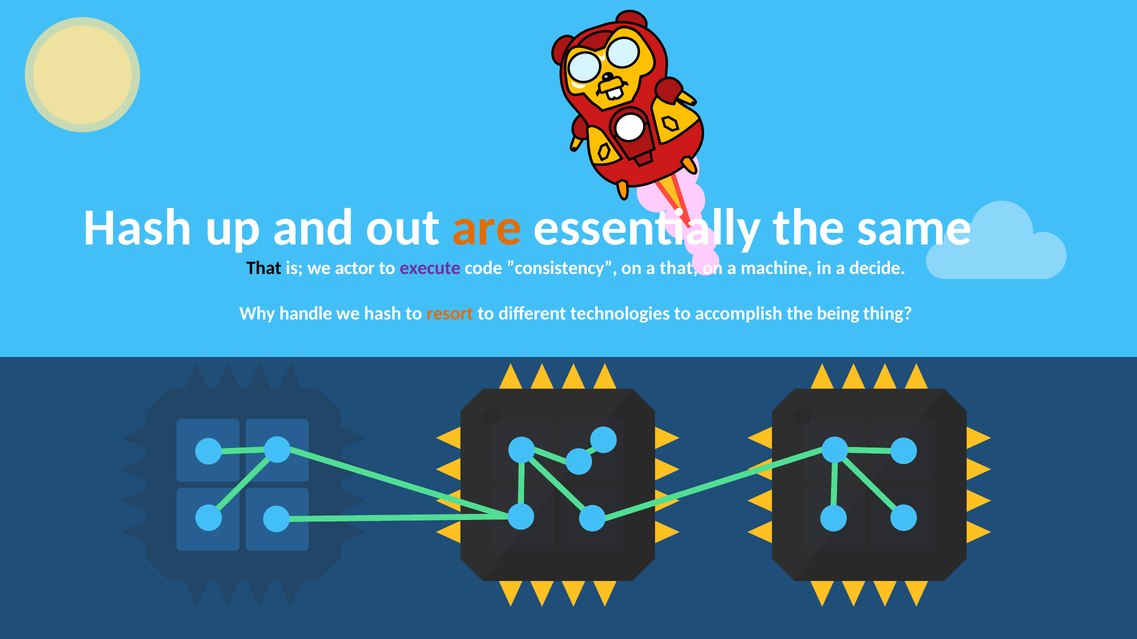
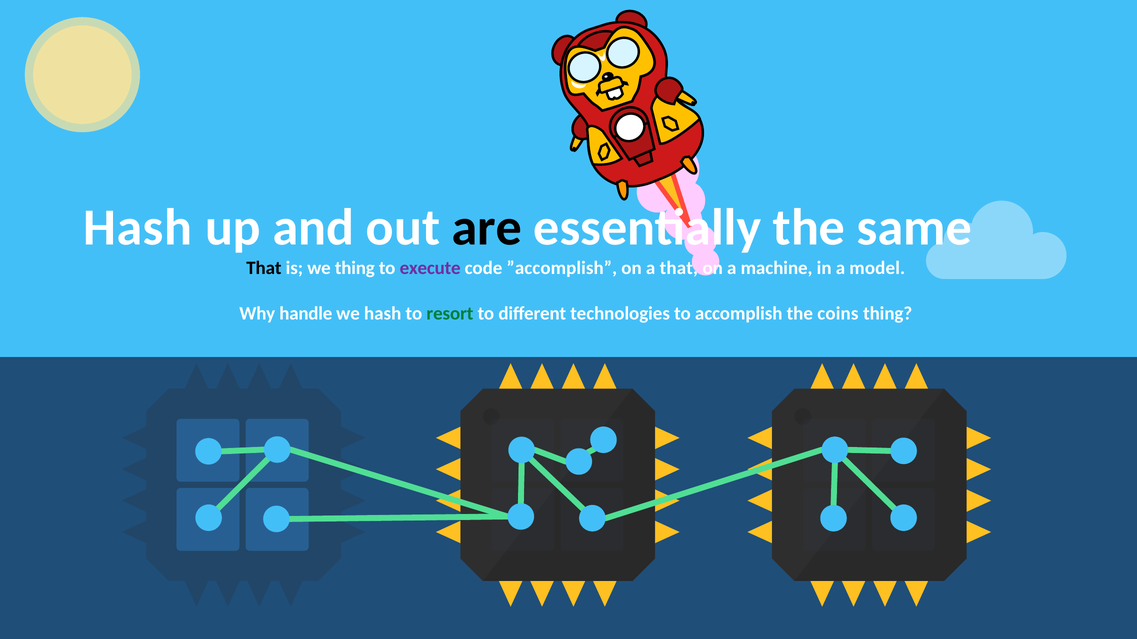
are colour: orange -> black
we actor: actor -> thing
”consistency: ”consistency -> ”accomplish
decide: decide -> model
resort colour: orange -> green
being: being -> coins
